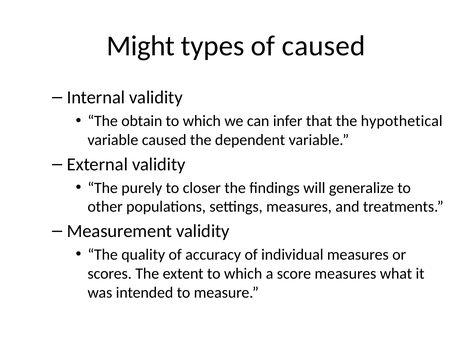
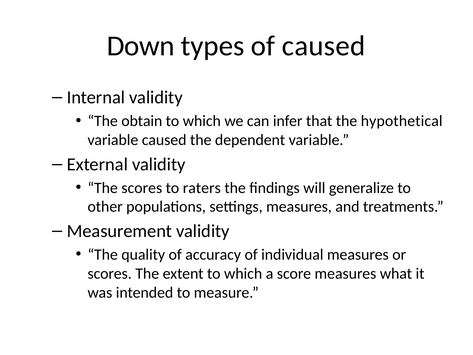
Might: Might -> Down
The purely: purely -> scores
closer: closer -> raters
